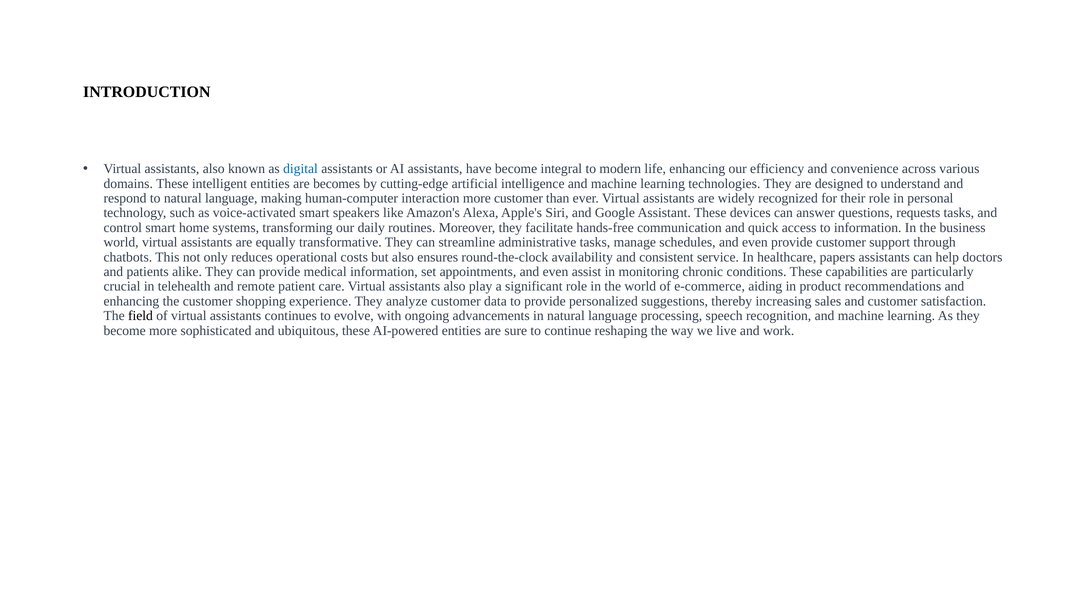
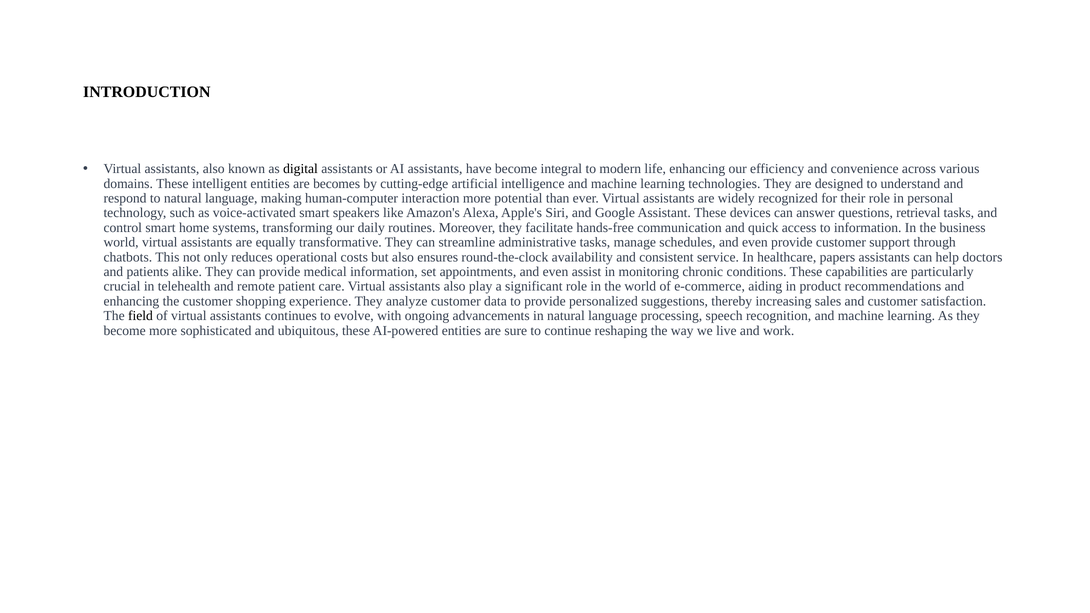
digital colour: blue -> black
more customer: customer -> potential
requests: requests -> retrieval
